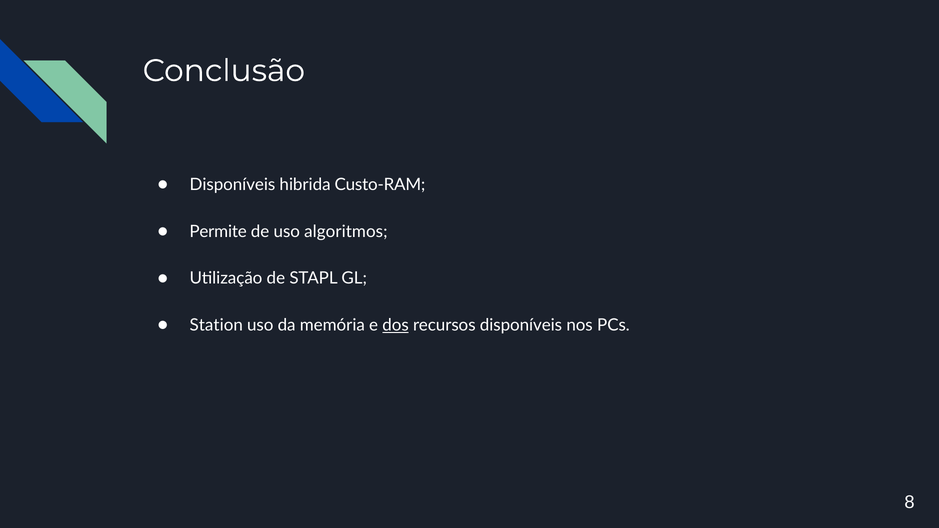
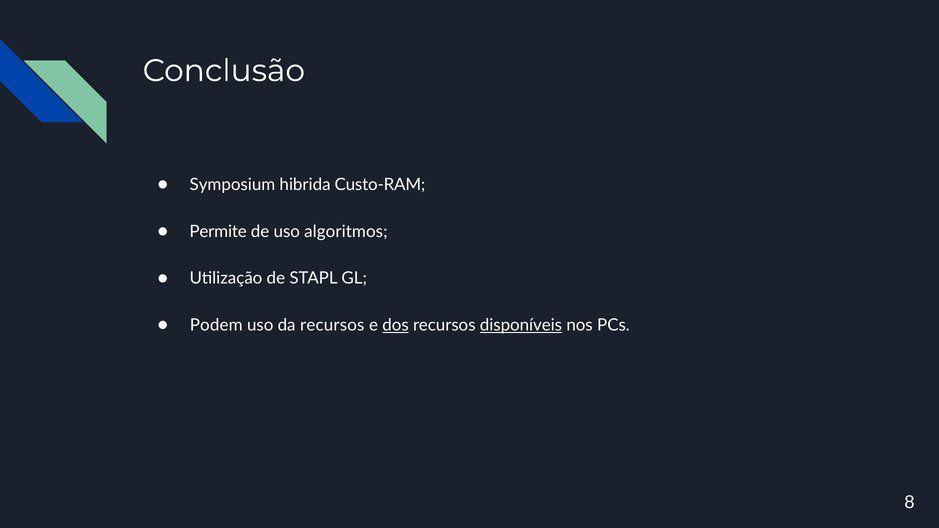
Disponíveis at (232, 185): Disponíveis -> Symposium
Station: Station -> Podem
da memória: memória -> recursos
disponíveis at (521, 325) underline: none -> present
